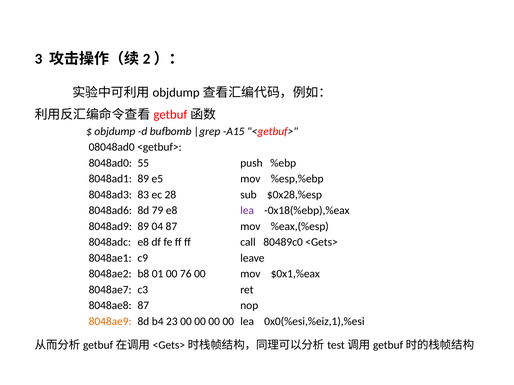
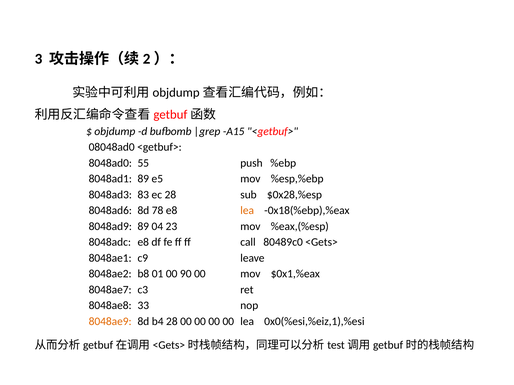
79: 79 -> 78
lea at (247, 211) colour: purple -> orange
04 87: 87 -> 23
76: 76 -> 90
8048ae8 87: 87 -> 33
b4 23: 23 -> 28
